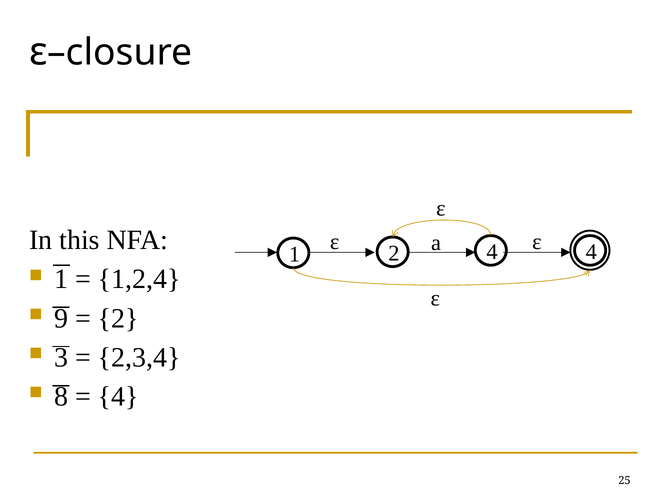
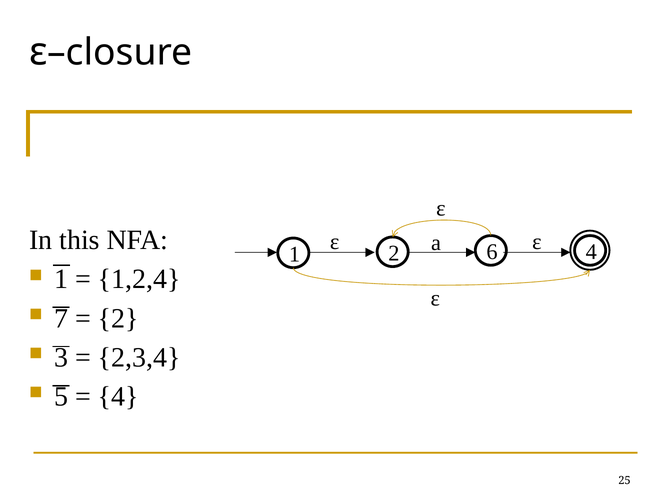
2 4: 4 -> 6
9: 9 -> 7
8: 8 -> 5
